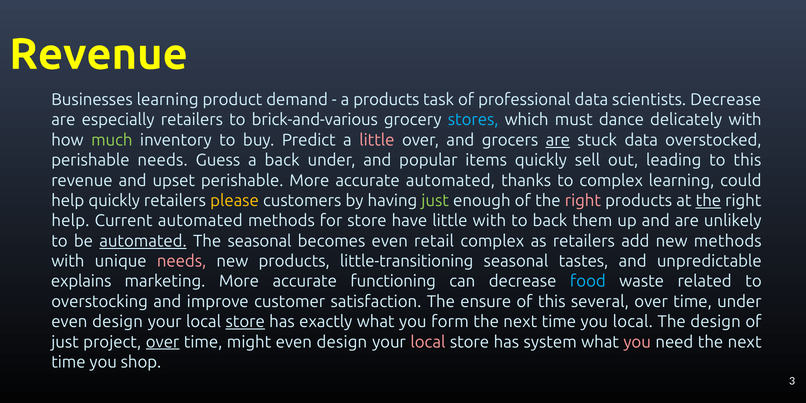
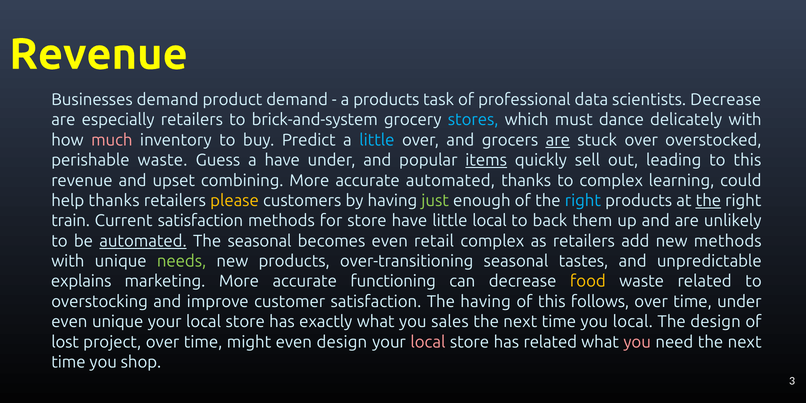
Businesses learning: learning -> demand
brick-and-various: brick-and-various -> brick-and-system
much colour: light green -> pink
little at (377, 140) colour: pink -> light blue
stuck data: data -> over
perishable needs: needs -> waste
a back: back -> have
items underline: none -> present
upset perishable: perishable -> combining
help quickly: quickly -> thanks
right at (583, 201) colour: pink -> light blue
help at (70, 221): help -> train
Current automated: automated -> satisfaction
little with: with -> local
needs at (182, 261) colour: pink -> light green
little-transitioning: little-transitioning -> over-transitioning
food colour: light blue -> yellow
The ensure: ensure -> having
several: several -> follows
design at (118, 322): design -> unique
store at (245, 322) underline: present -> none
form: form -> sales
just at (65, 342): just -> lost
over at (163, 342) underline: present -> none
has system: system -> related
